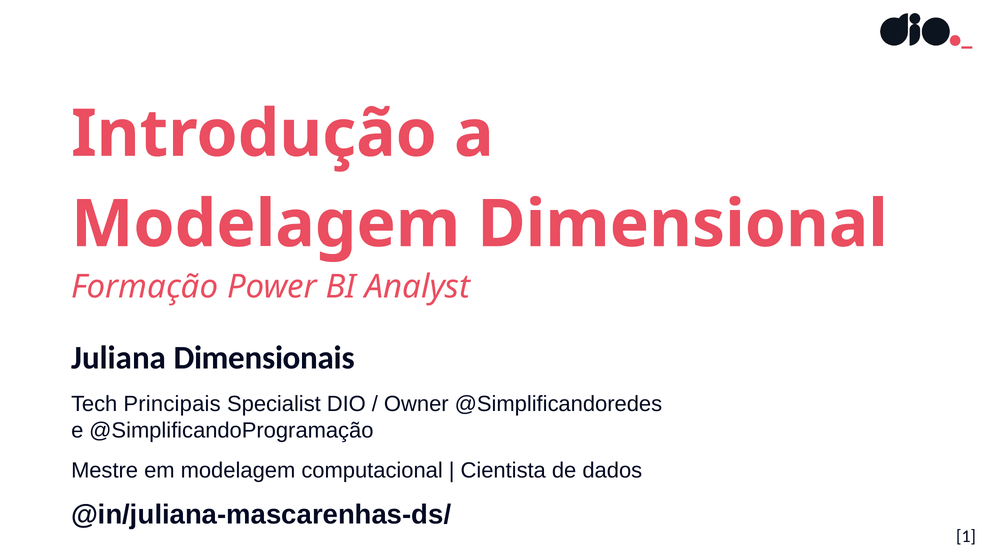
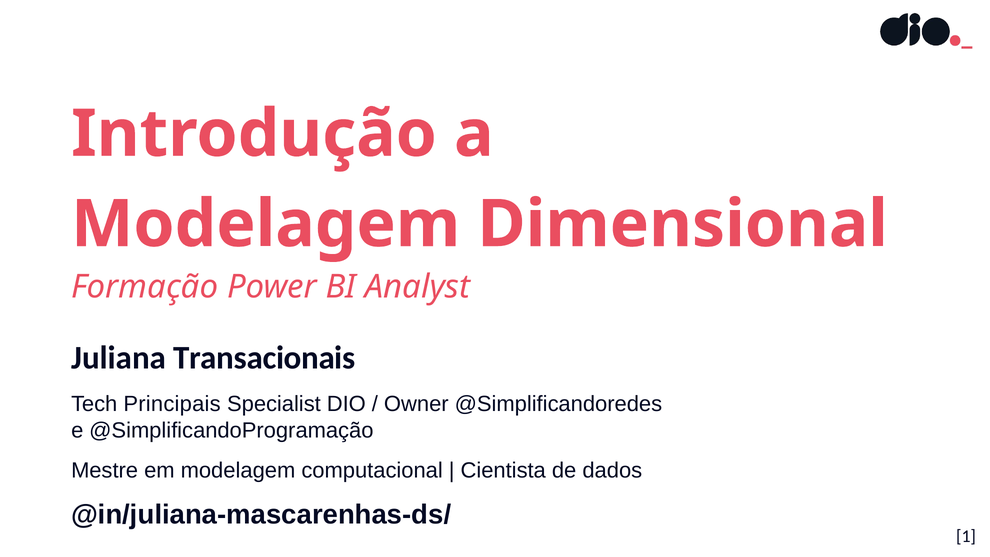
Dimensionais: Dimensionais -> Transacionais
